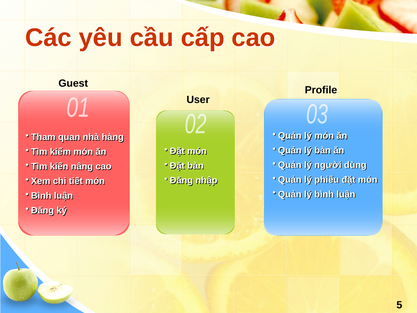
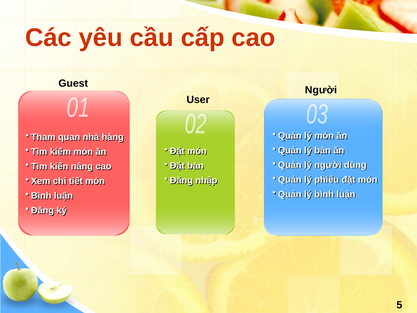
Profile at (321, 90): Profile -> Người
